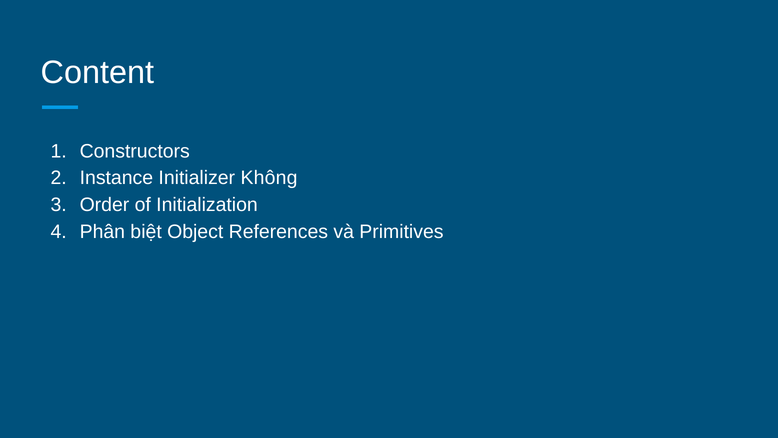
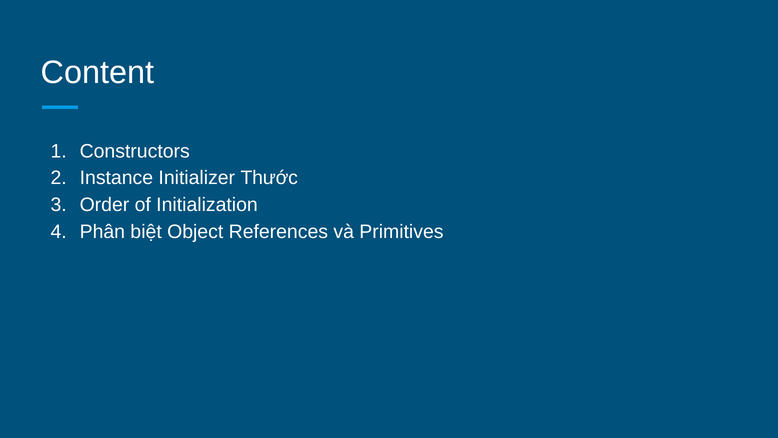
Không: Không -> Thước
